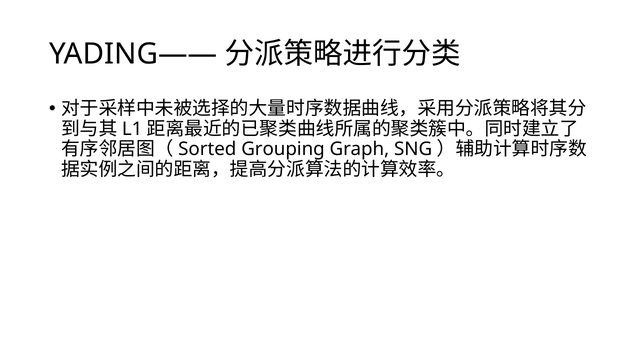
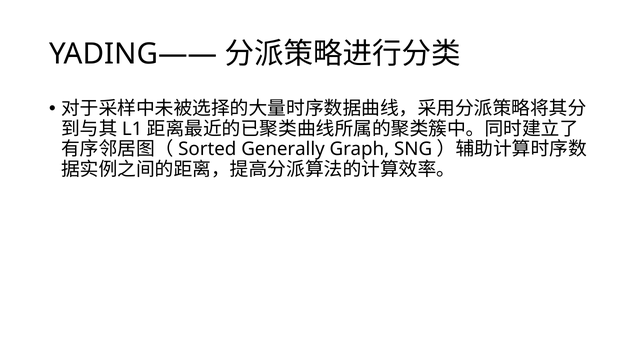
Grouping: Grouping -> Generally
